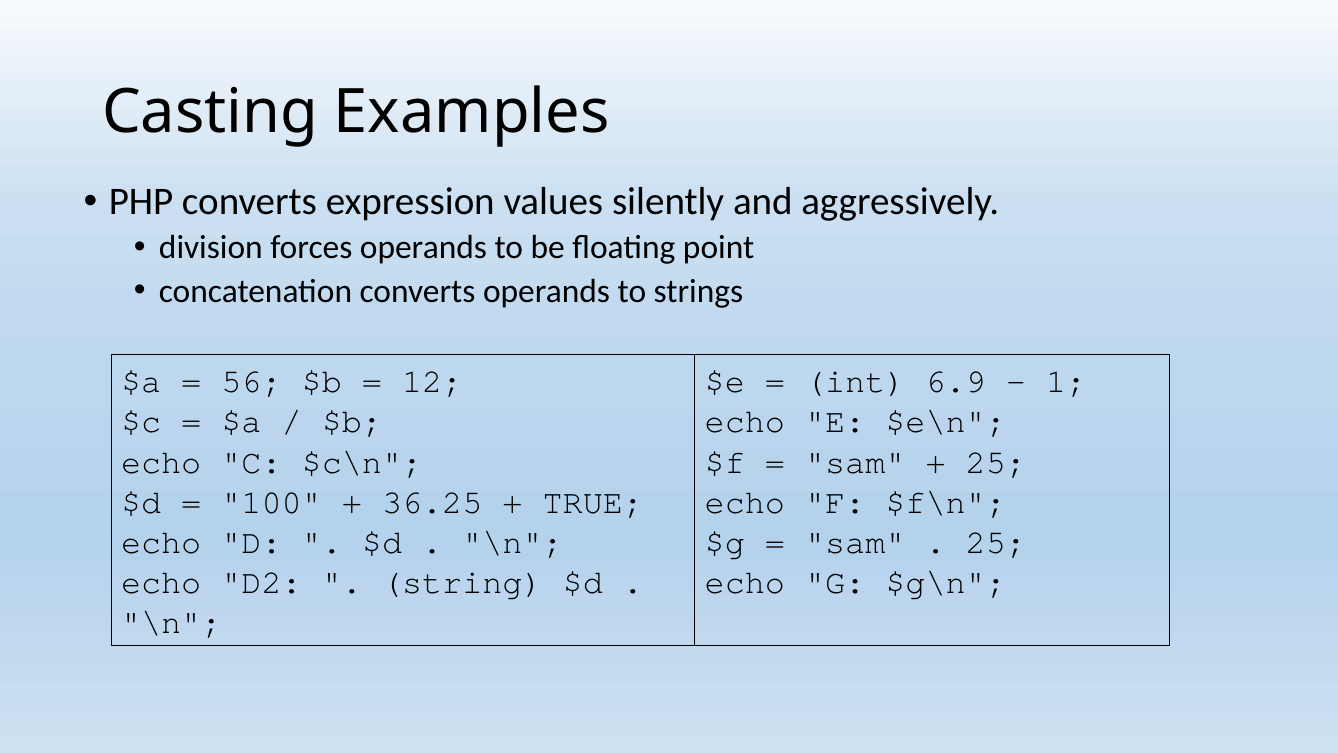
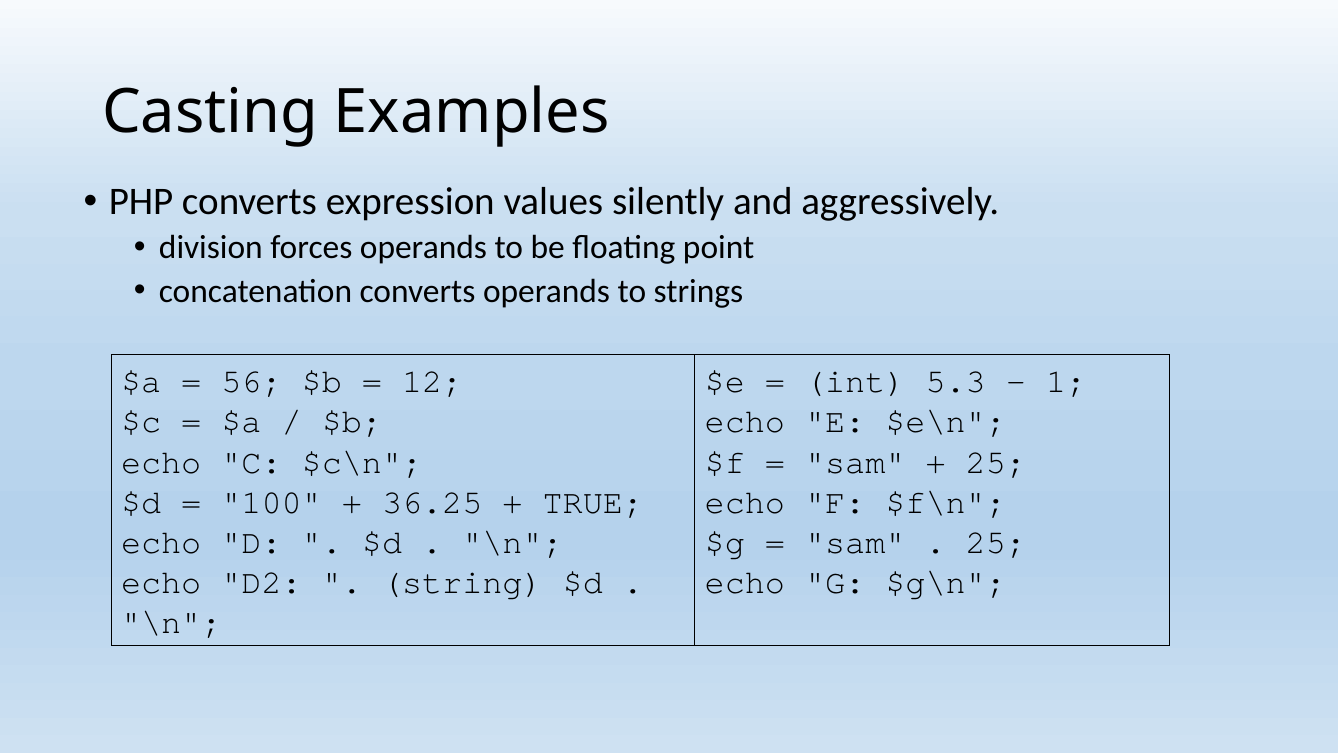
6.9: 6.9 -> 5.3
